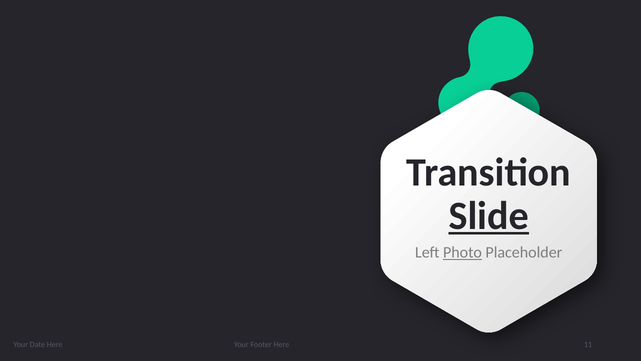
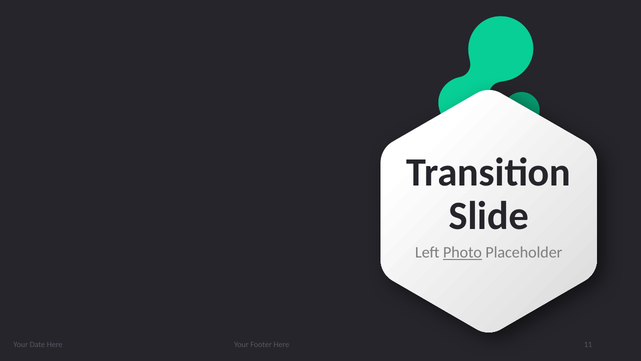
Slide underline: present -> none
